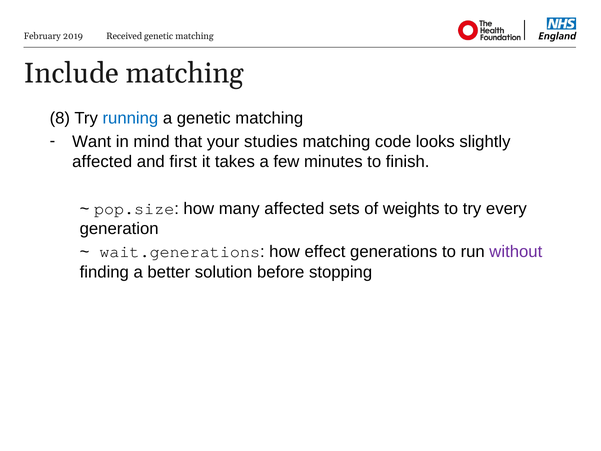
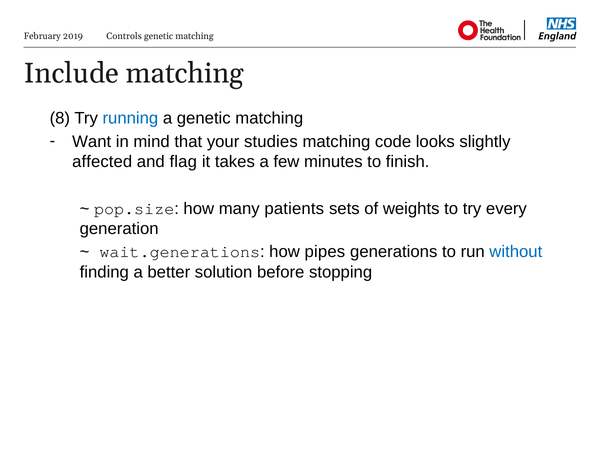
Received: Received -> Controls
first: first -> flag
many affected: affected -> patients
effect: effect -> pipes
without colour: purple -> blue
